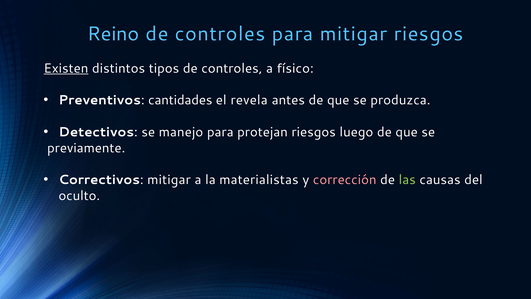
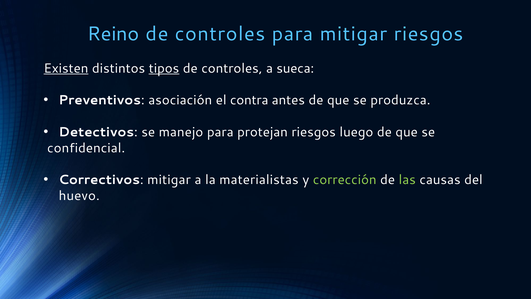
tipos underline: none -> present
físico: físico -> sueca
cantidades: cantidades -> asociación
revela: revela -> contra
previamente: previamente -> confidencial
corrección colour: pink -> light green
oculto: oculto -> huevo
